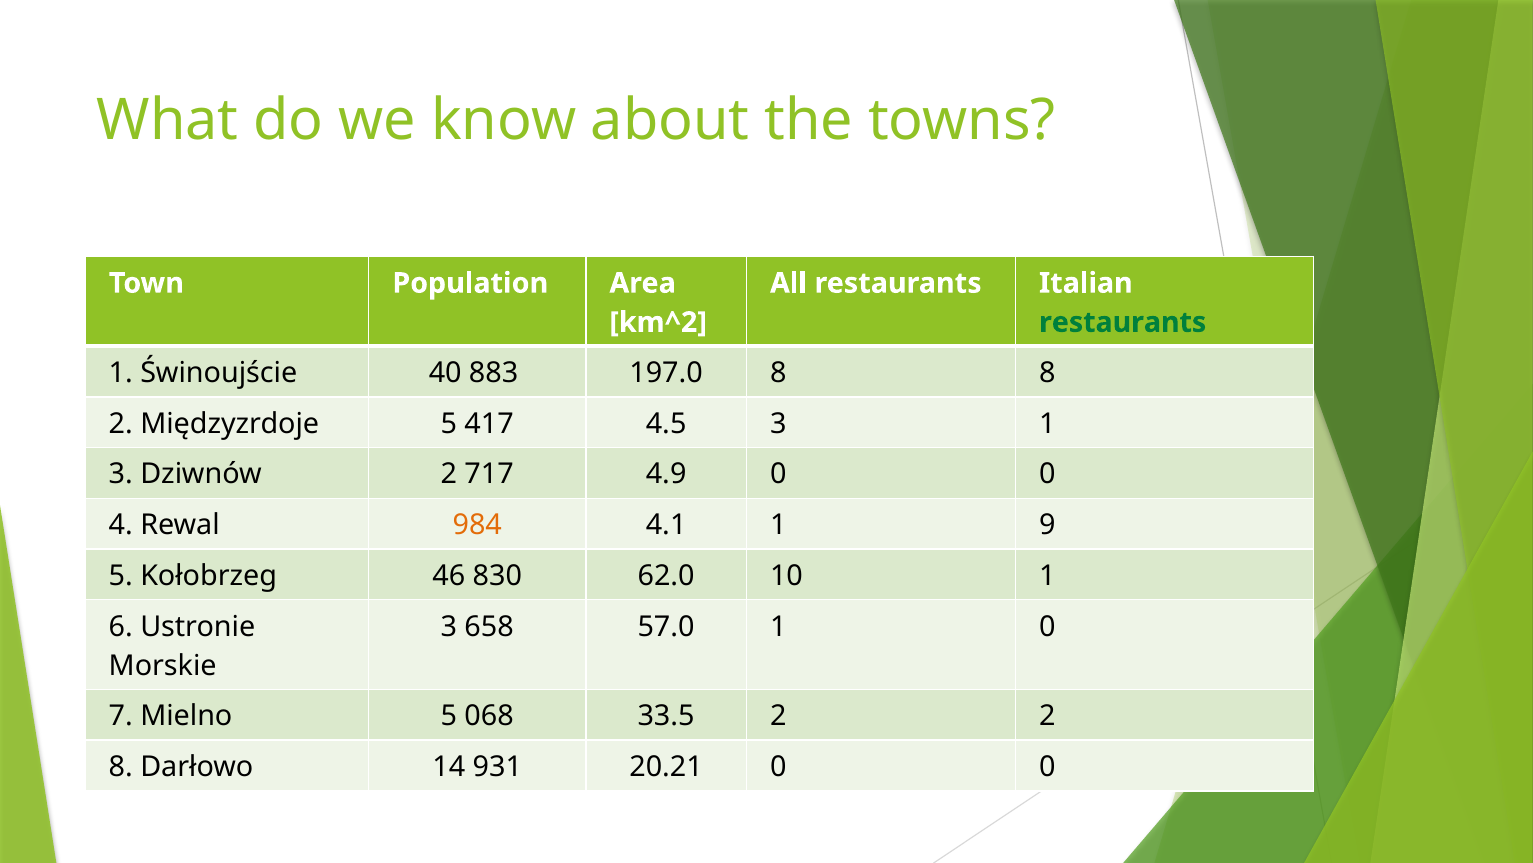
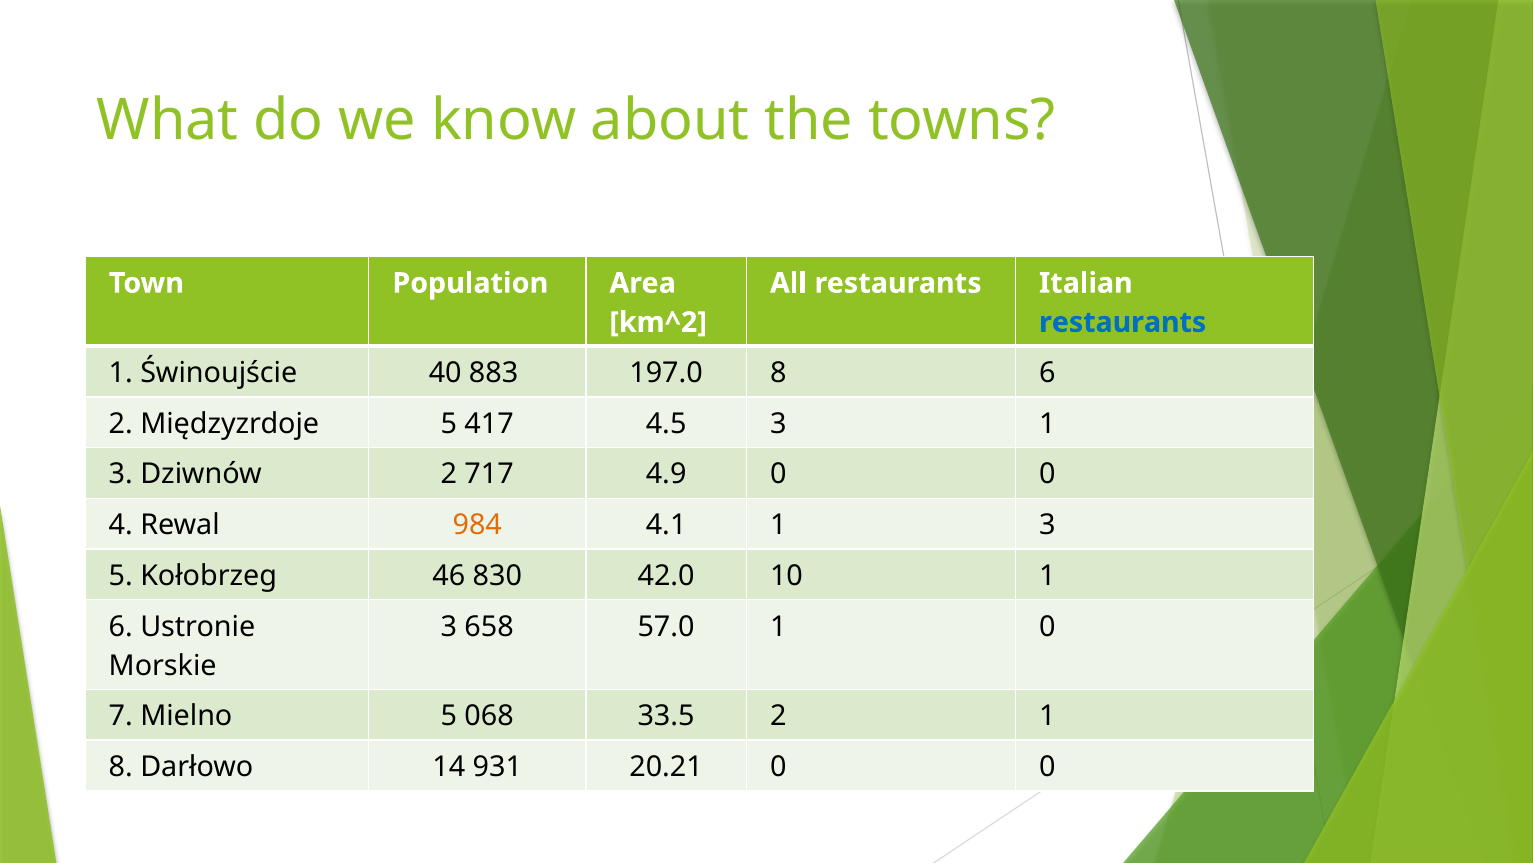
restaurants at (1123, 322) colour: green -> blue
8 8: 8 -> 6
4.1 1 9: 9 -> 3
62.0: 62.0 -> 42.0
2 2: 2 -> 1
